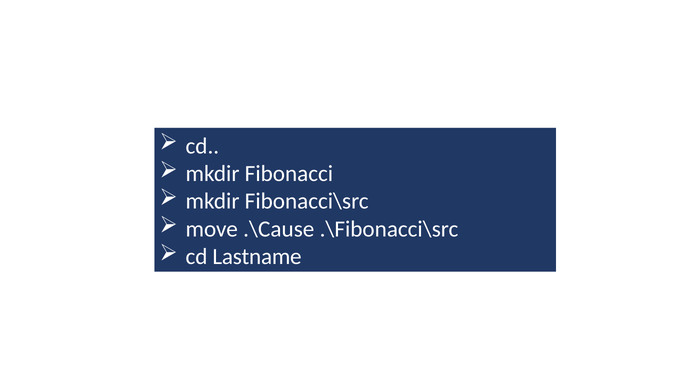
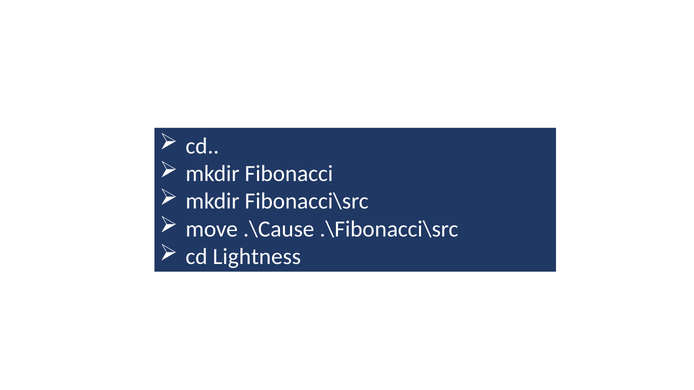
Lastname: Lastname -> Lightness
